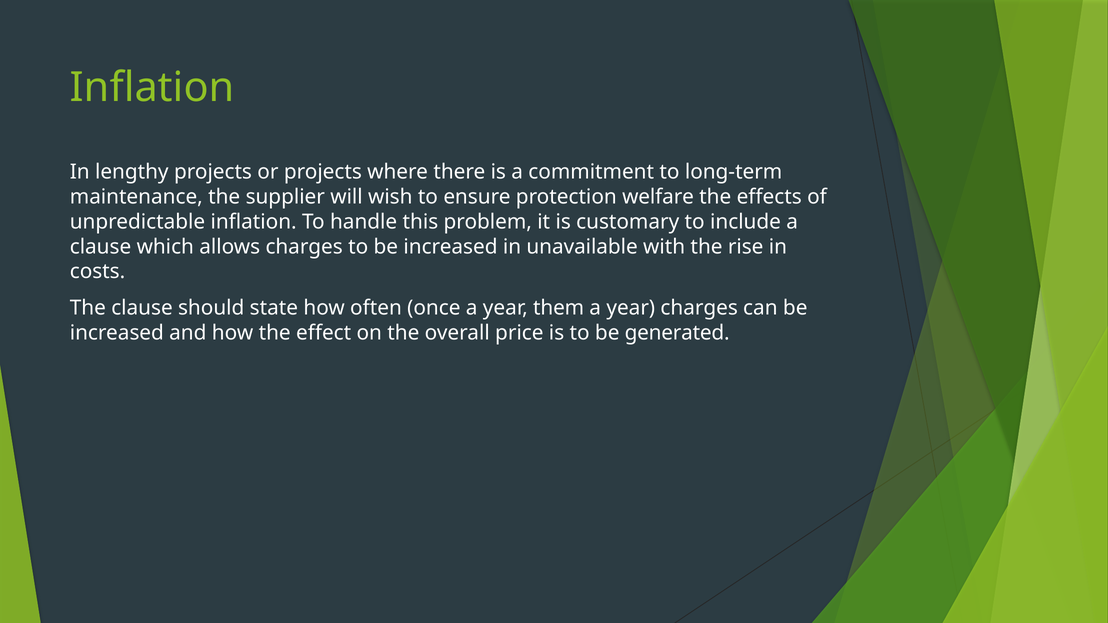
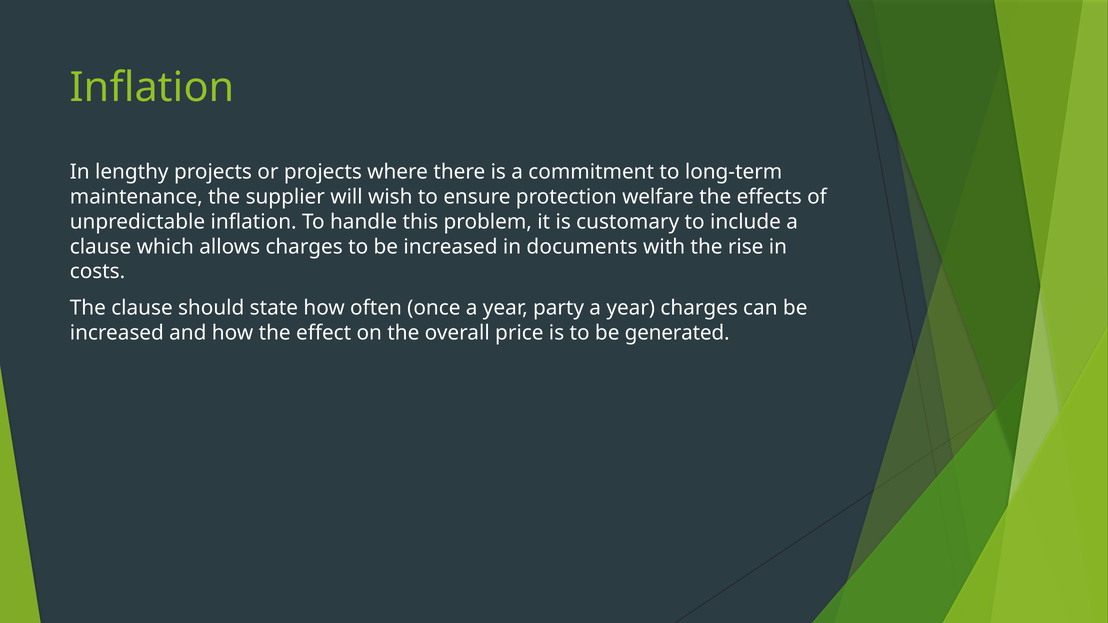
unavailable: unavailable -> documents
them: them -> party
